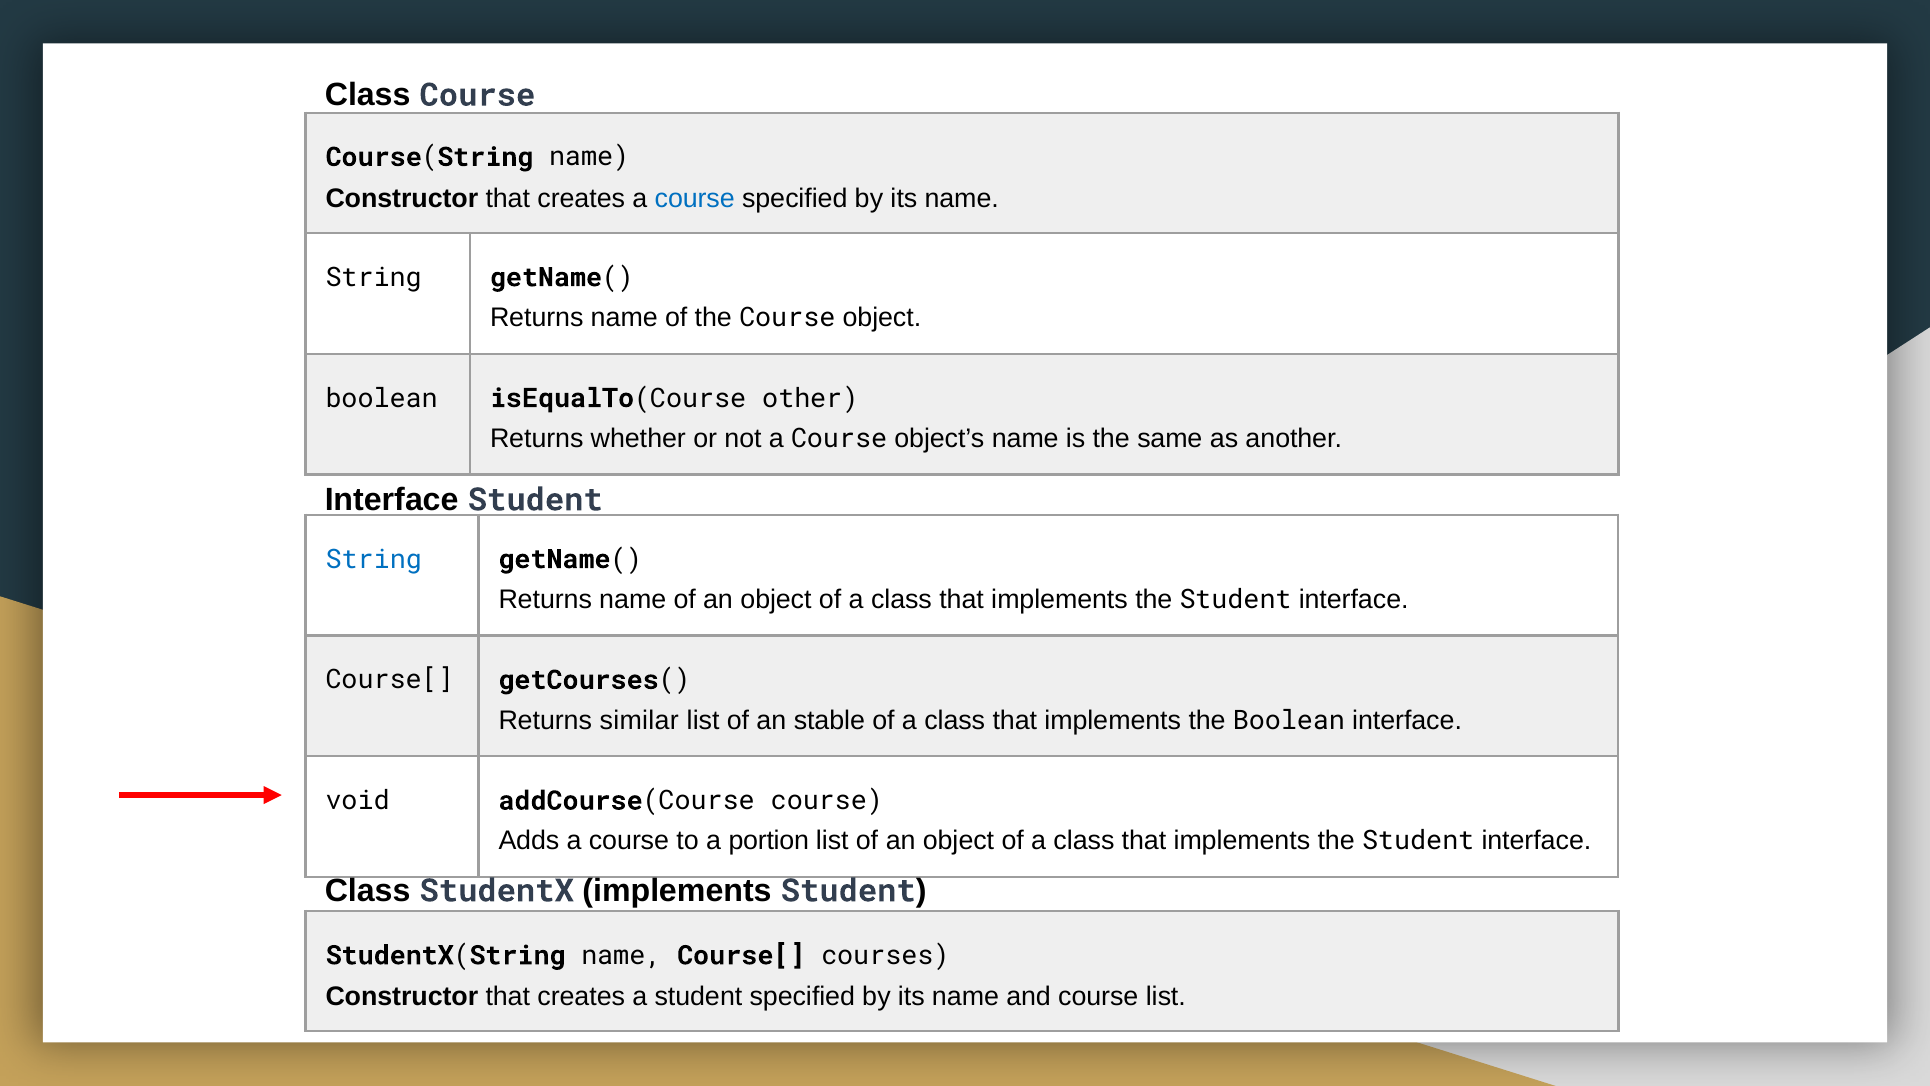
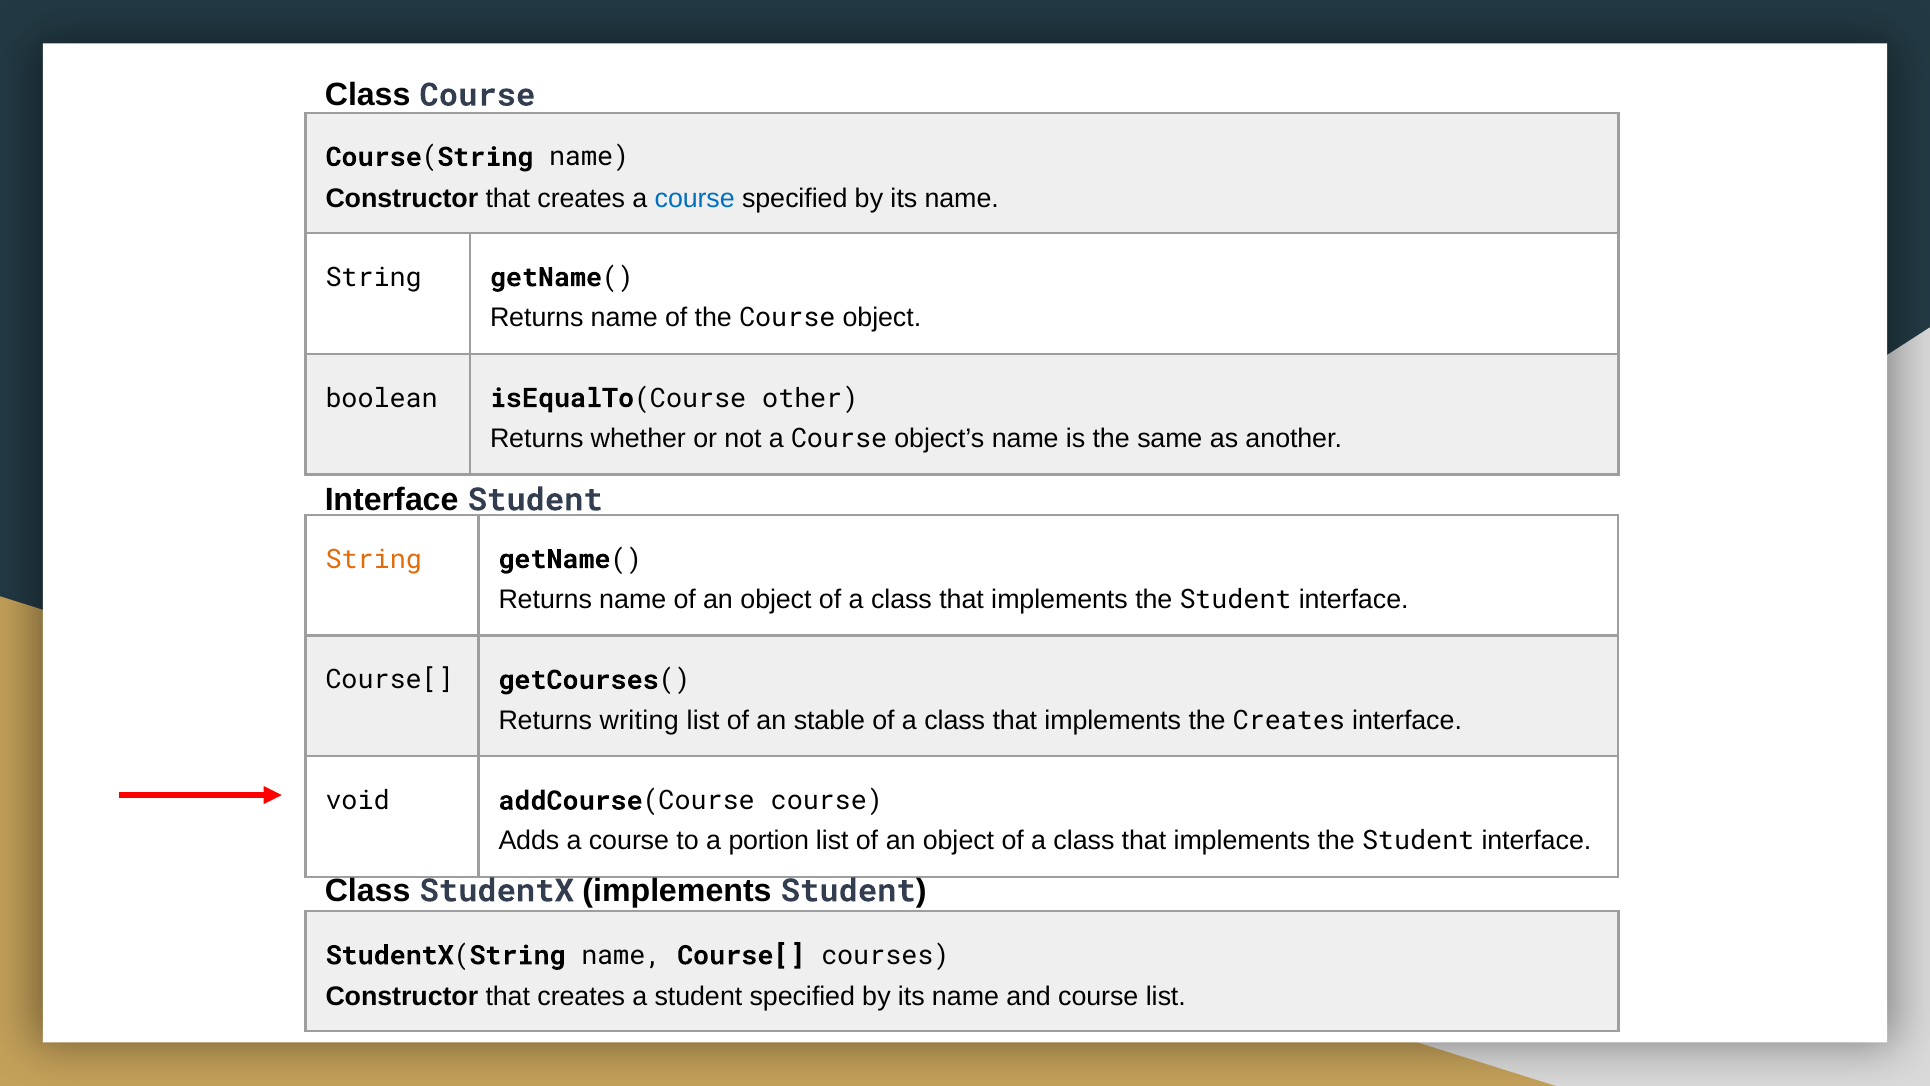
String at (374, 559) colour: blue -> orange
similar: similar -> writing
the Boolean: Boolean -> Creates
